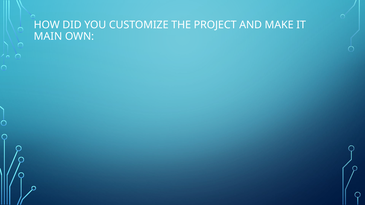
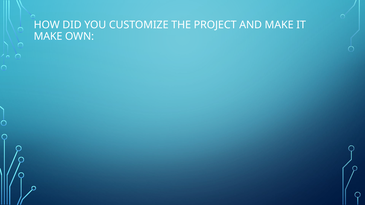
MAIN at (48, 36): MAIN -> MAKE
